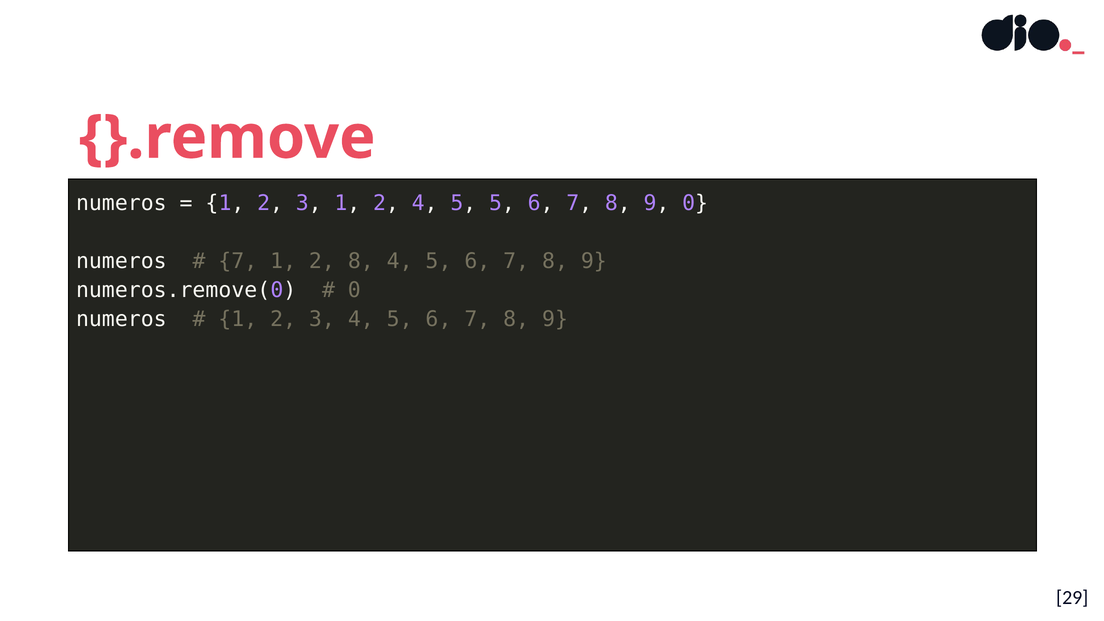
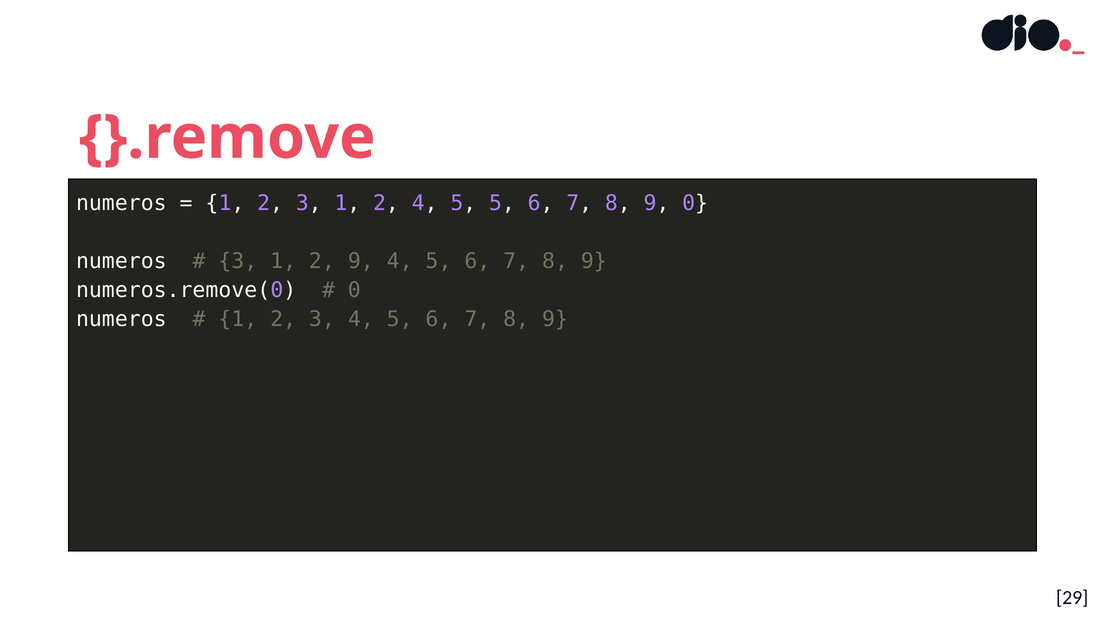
7 at (238, 261): 7 -> 3
2 8: 8 -> 9
